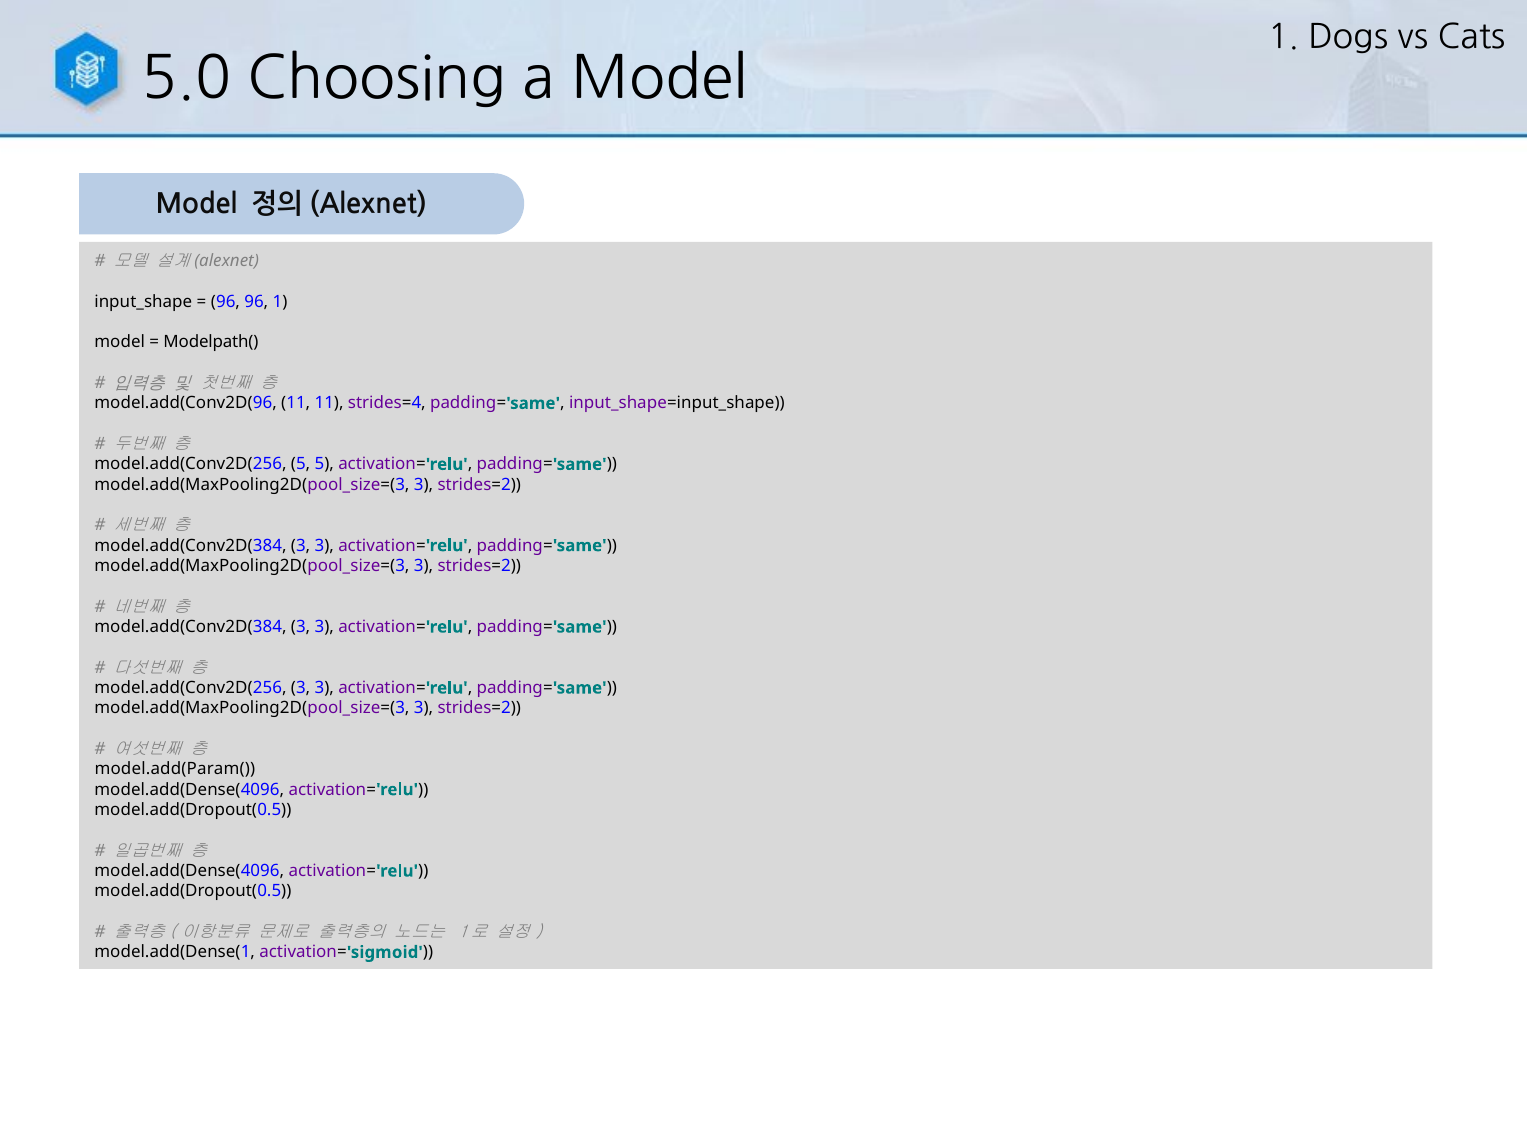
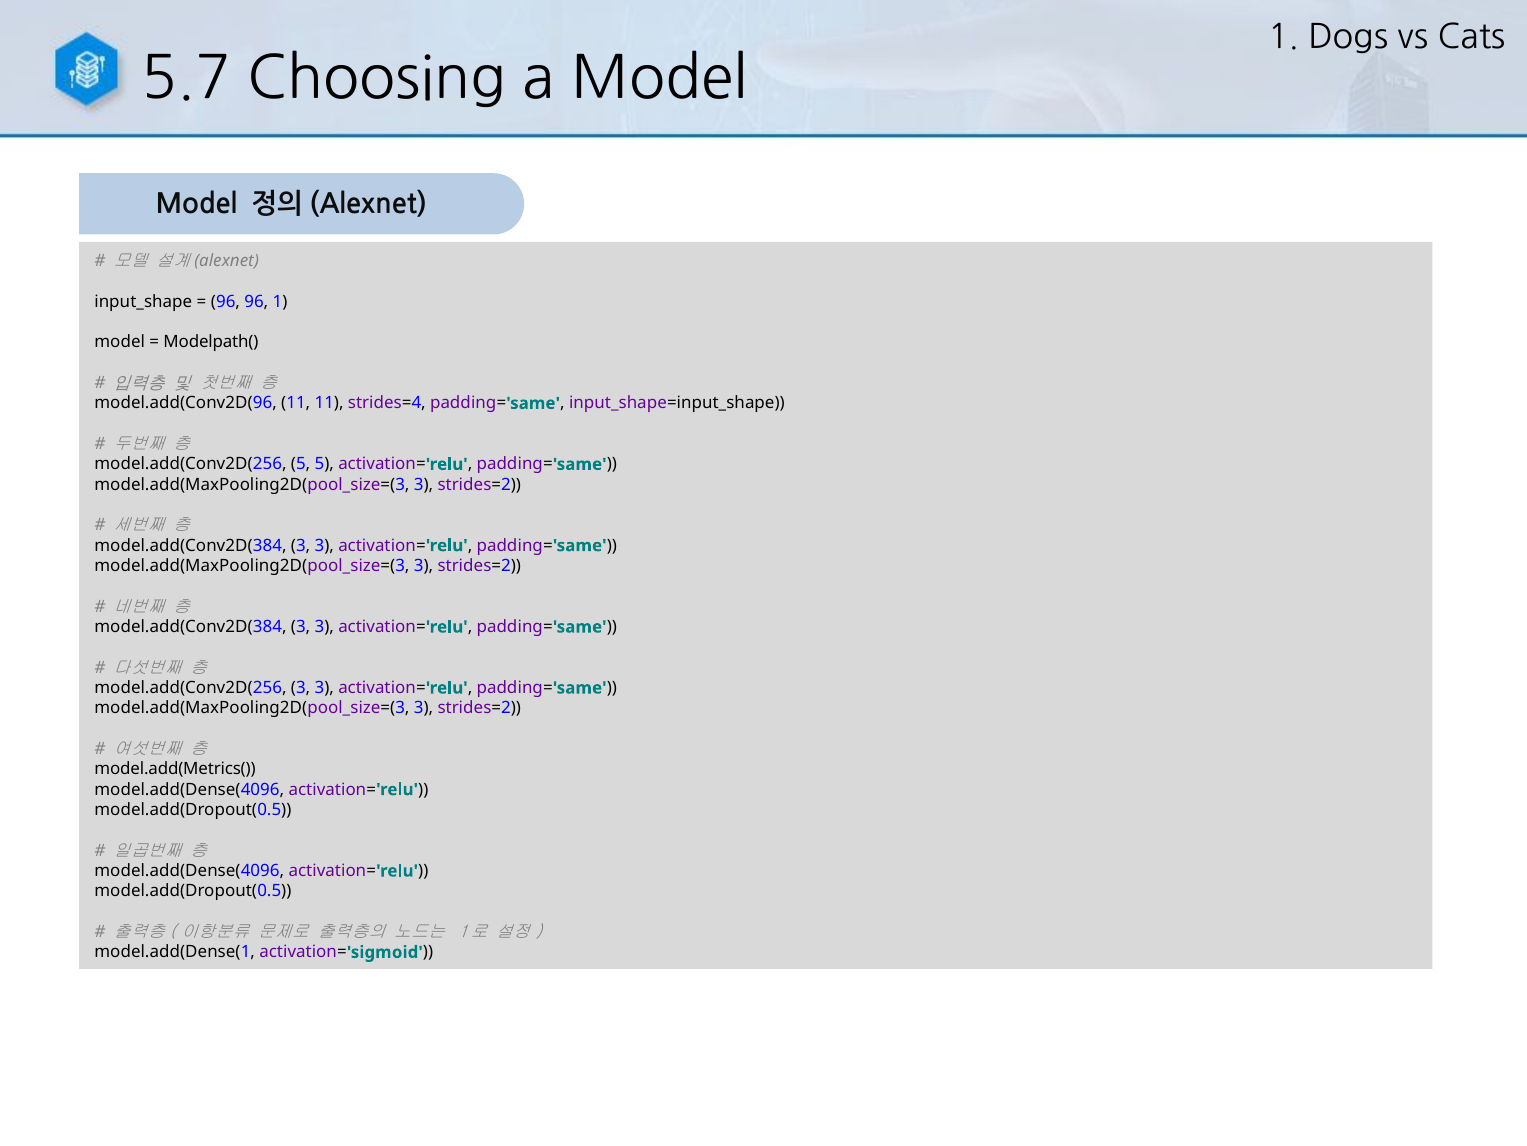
5.0: 5.0 -> 5.7
model.add(Param(: model.add(Param( -> model.add(Metrics(
